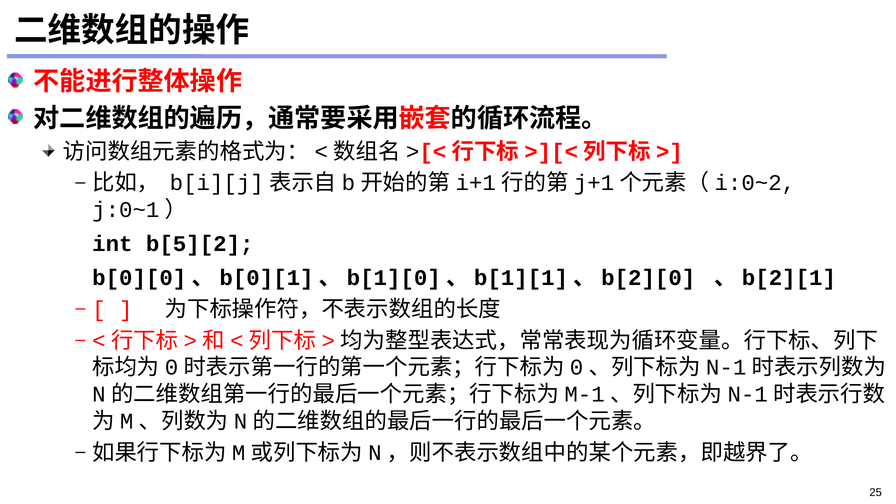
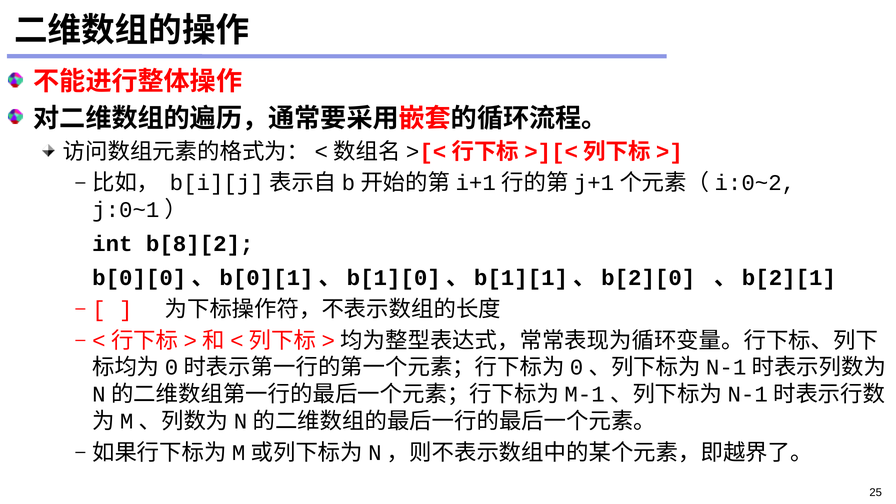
b[5][2: b[5][2 -> b[8][2
